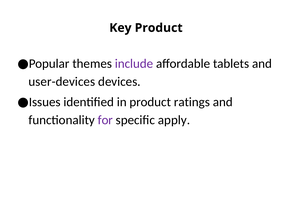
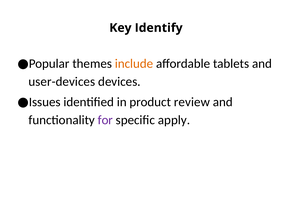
Key Product: Product -> Identify
include colour: purple -> orange
ratings: ratings -> review
